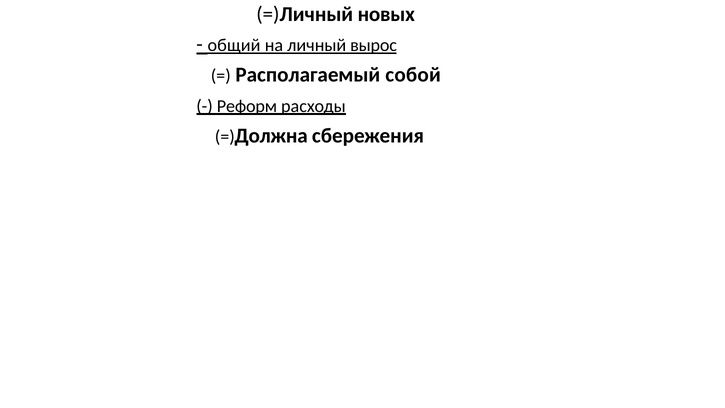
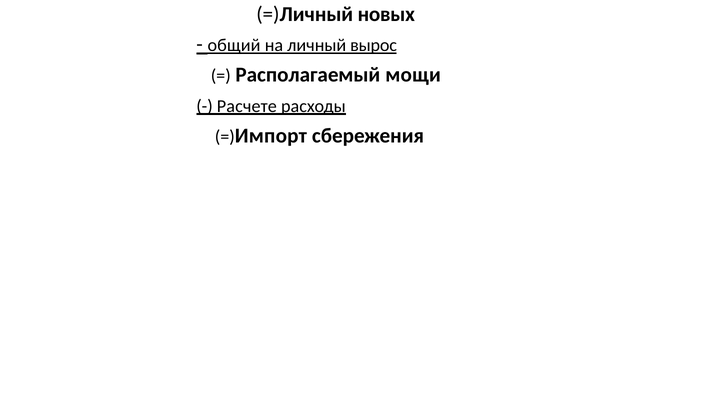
собой: собой -> мощи
Реформ: Реформ -> Расчете
Должна: Должна -> Импорт
